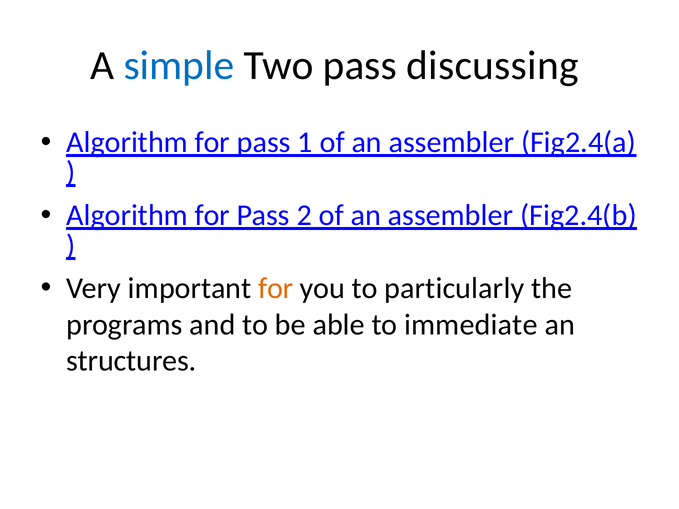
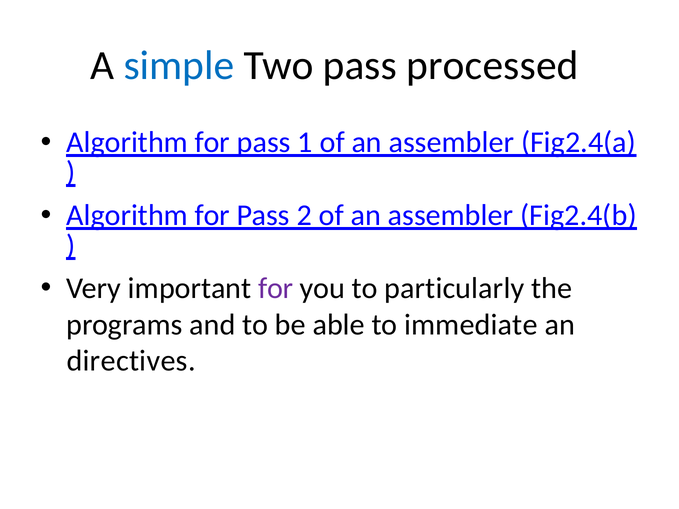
discussing: discussing -> processed
for at (276, 289) colour: orange -> purple
structures: structures -> directives
